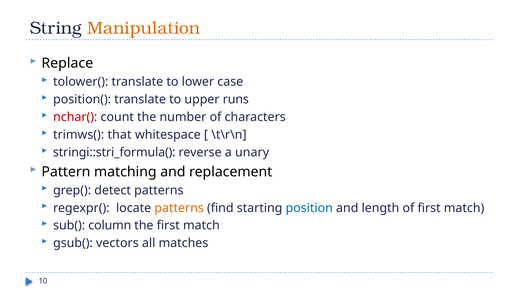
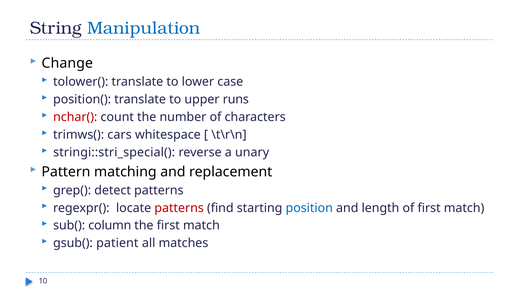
Manipulation colour: orange -> blue
Replace: Replace -> Change
that: that -> cars
stringi::stri_formula(: stringi::stri_formula( -> stringi::stri_special(
patterns at (179, 208) colour: orange -> red
vectors: vectors -> patient
